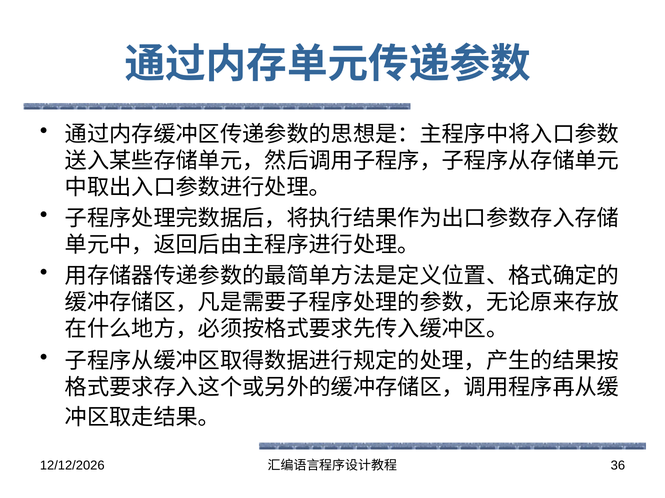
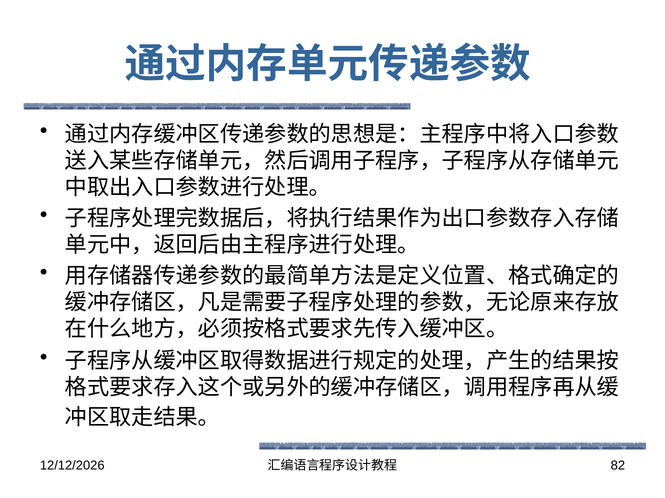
36: 36 -> 82
